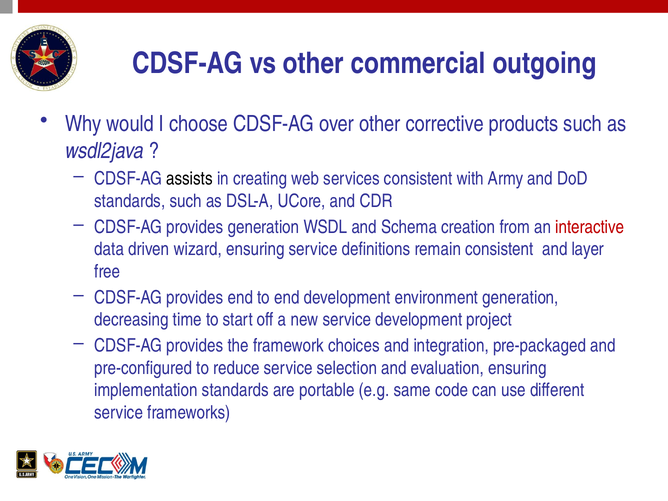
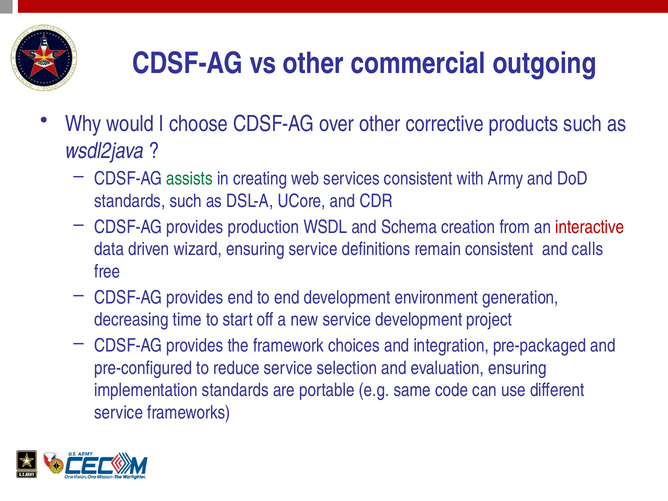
assists colour: black -> green
provides generation: generation -> production
layer: layer -> calls
